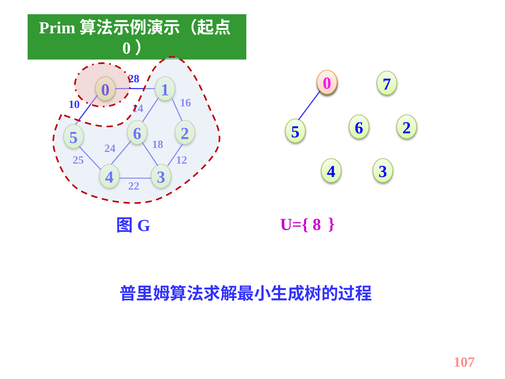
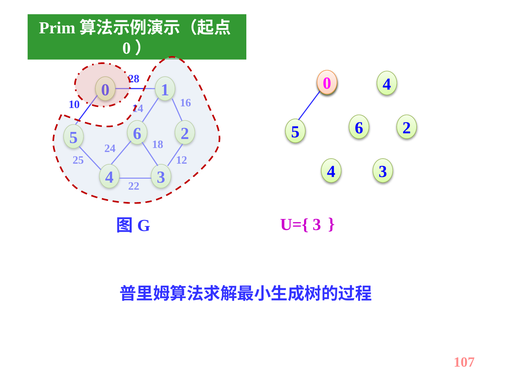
7 at (387, 84): 7 -> 4
U={ 8: 8 -> 3
